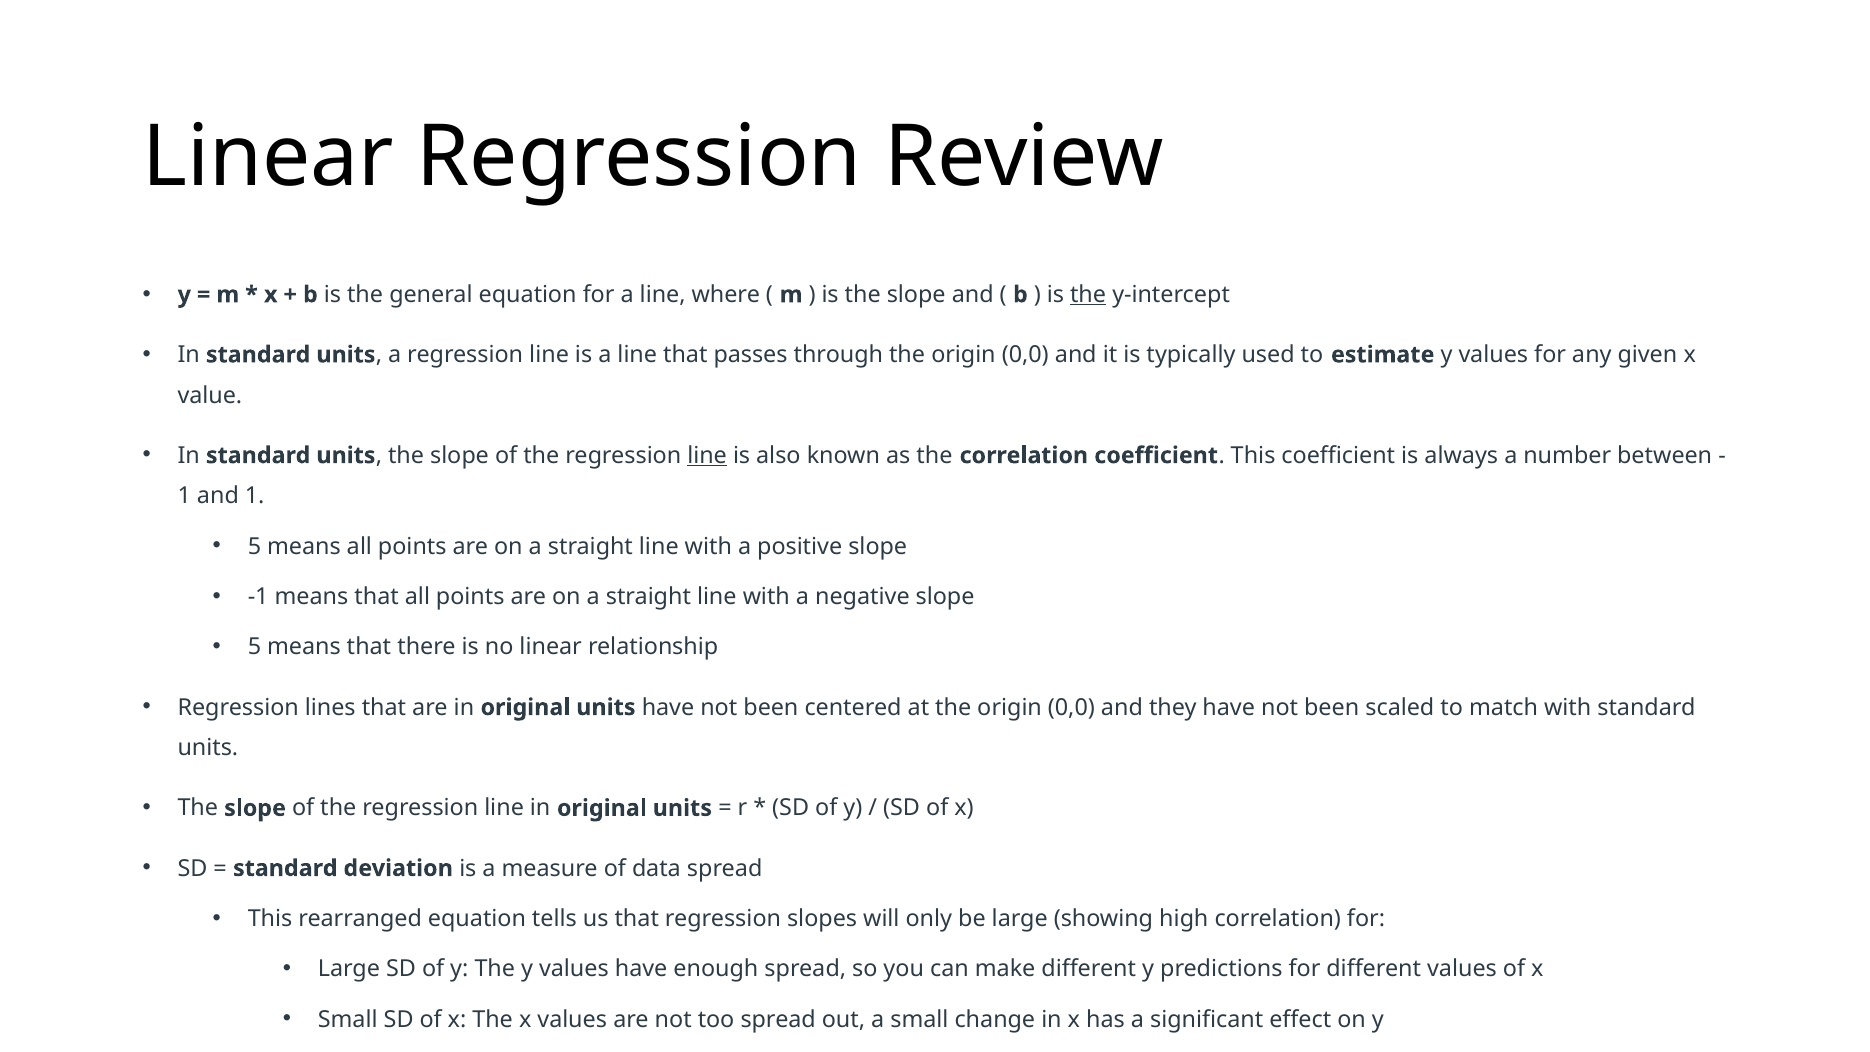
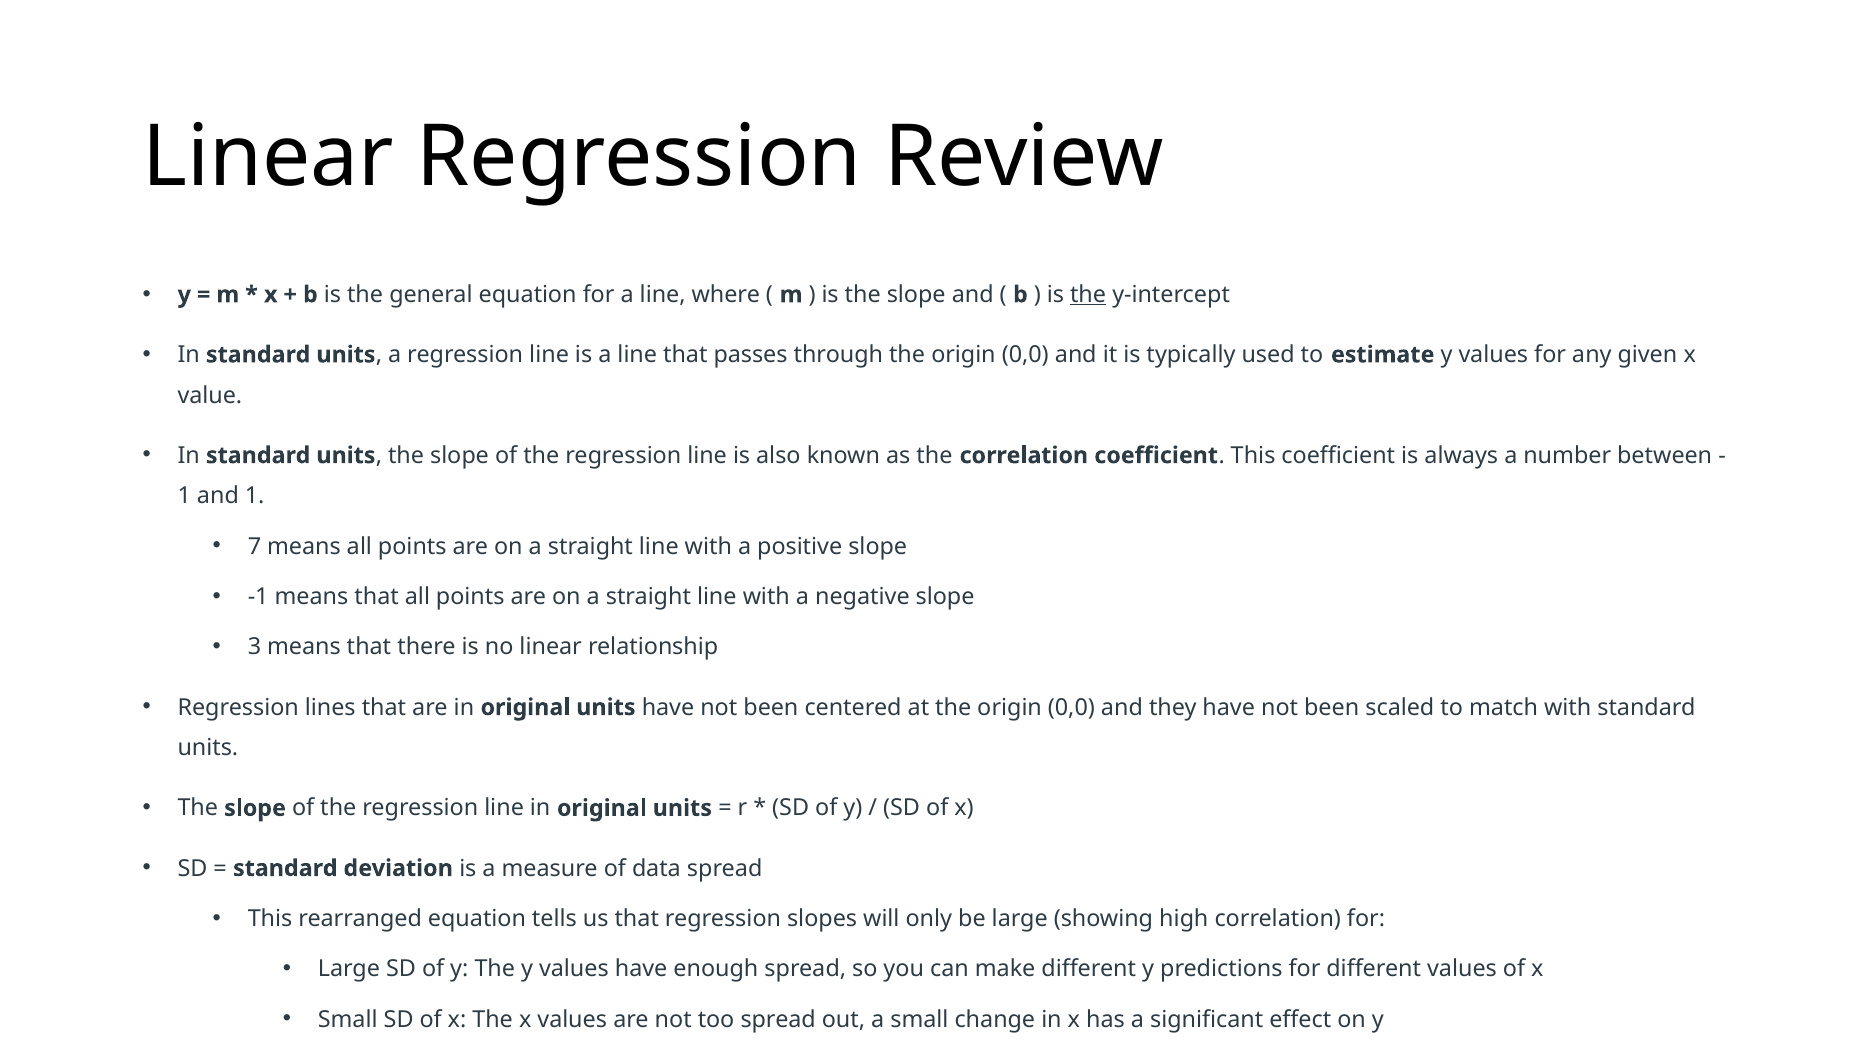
line at (707, 455) underline: present -> none
5 at (254, 546): 5 -> 7
5 at (254, 647): 5 -> 3
